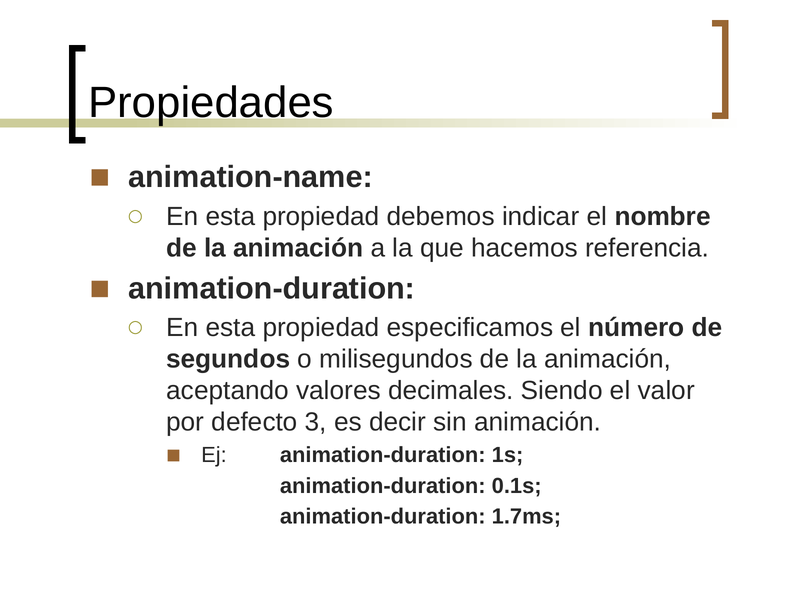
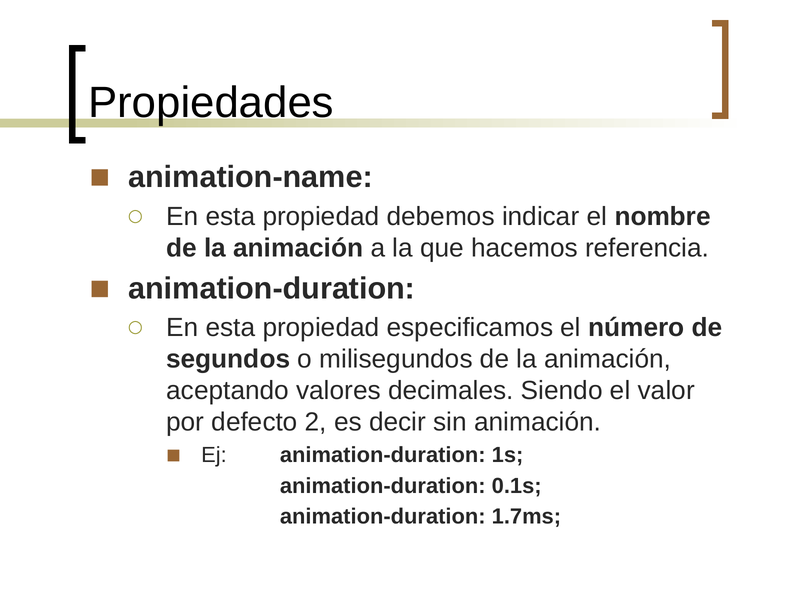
3: 3 -> 2
